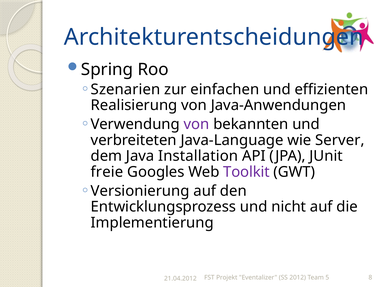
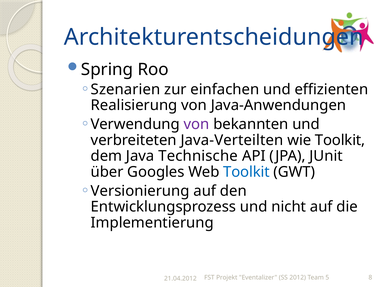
Java-Language: Java-Language -> Java-Verteilten
wie Server: Server -> Toolkit
Installation: Installation -> Technische
freie: freie -> über
Toolkit at (246, 172) colour: purple -> blue
